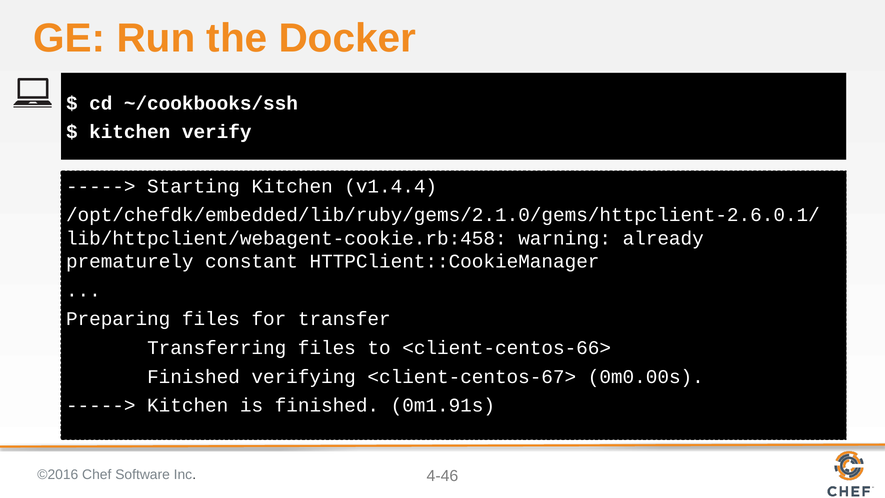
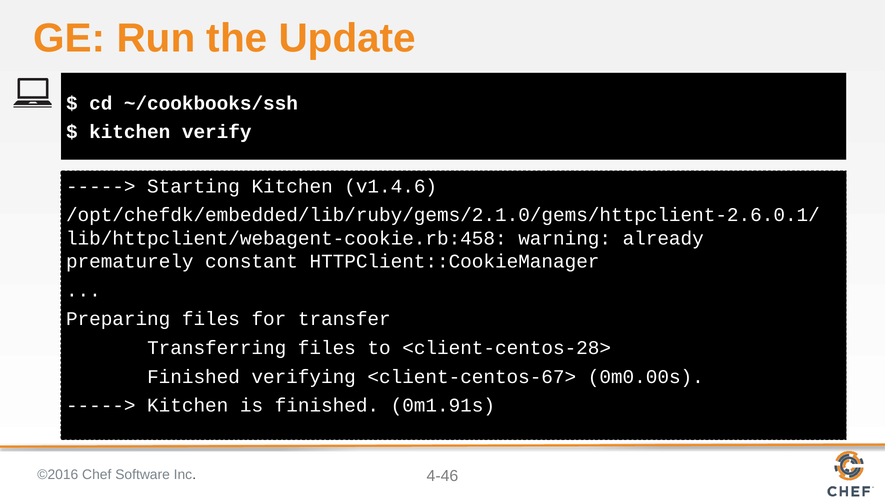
Docker: Docker -> Update
v1.4.4: v1.4.4 -> v1.4.6
<client-centos-66>: <client-centos-66> -> <client-centos-28>
